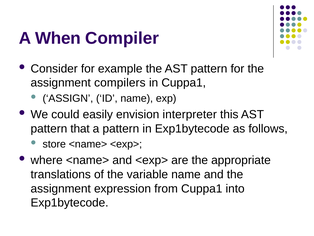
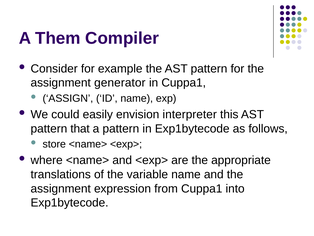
When: When -> Them
compilers: compilers -> generator
